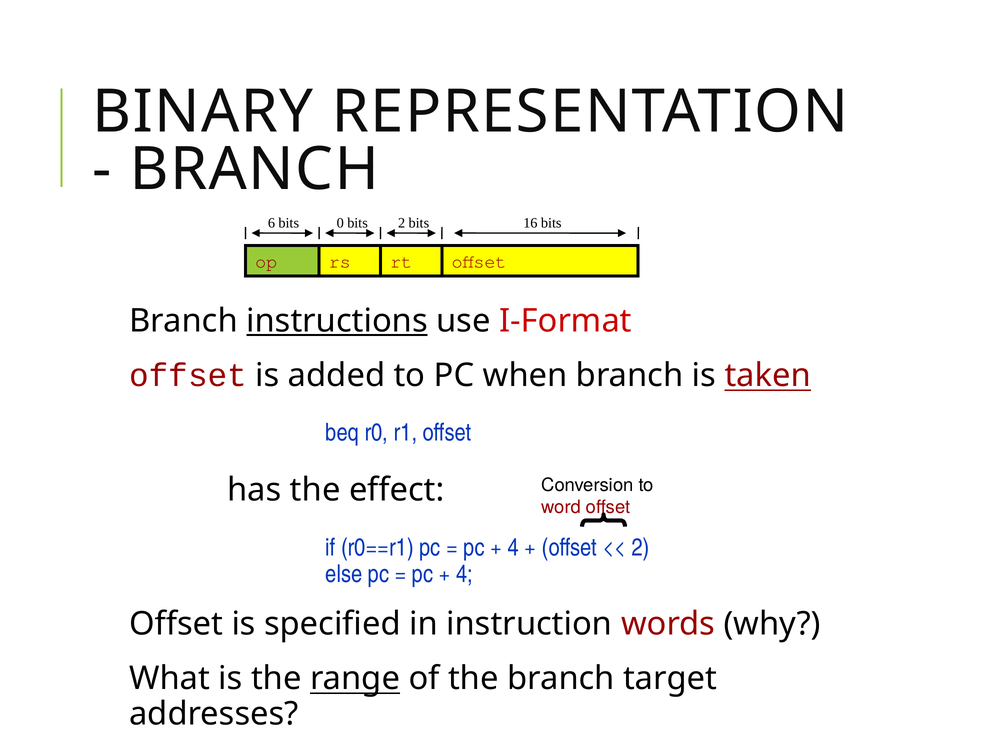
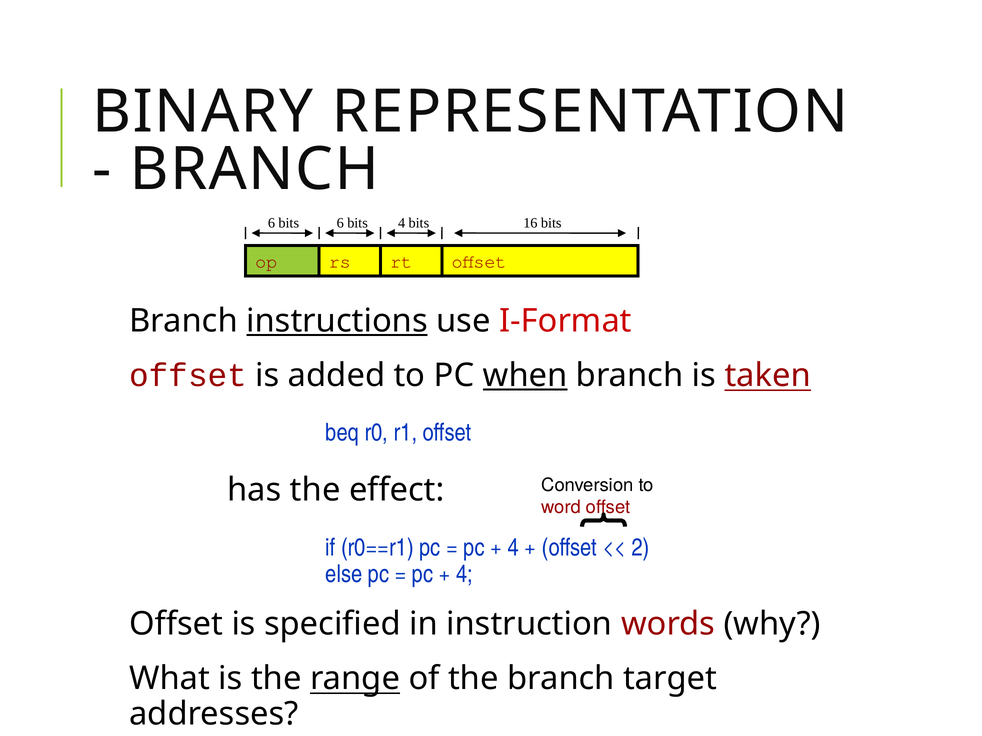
bits 0: 0 -> 6
bits 2: 2 -> 4
when underline: none -> present
